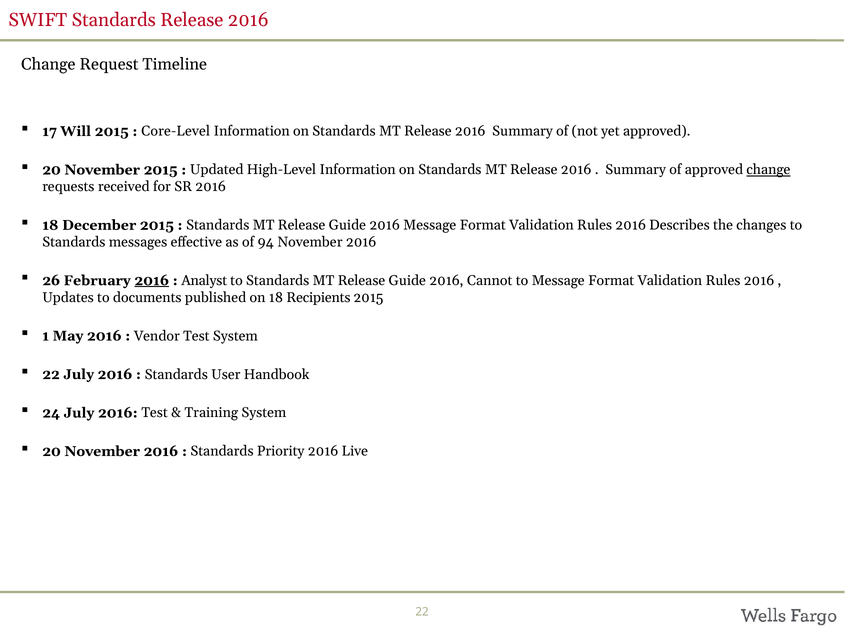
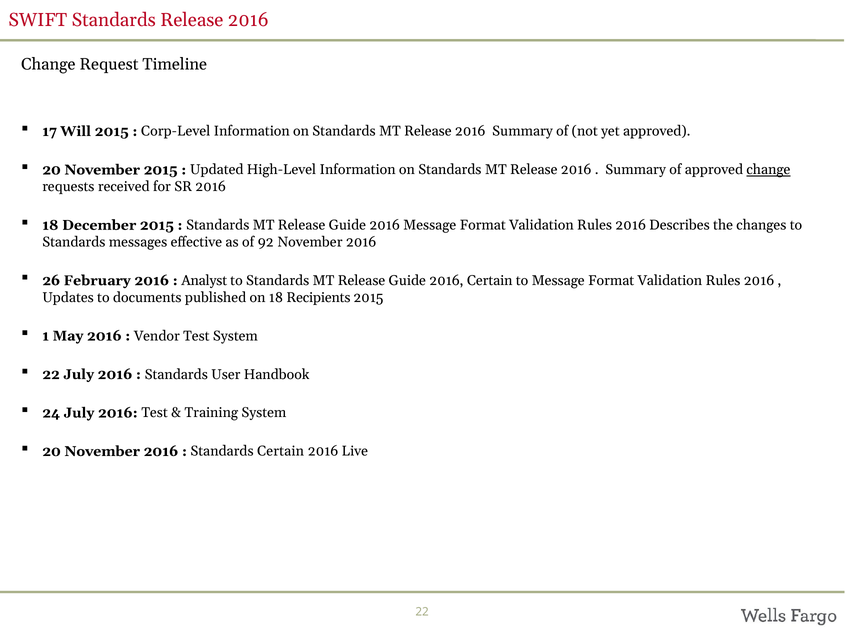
Core-Level: Core-Level -> Corp-Level
94: 94 -> 92
2016 at (152, 281) underline: present -> none
2016 Cannot: Cannot -> Certain
Standards Priority: Priority -> Certain
